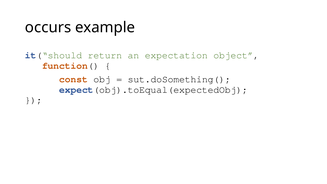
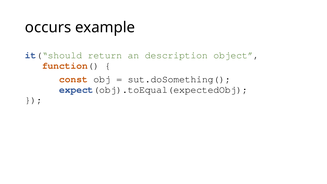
expectation: expectation -> description
